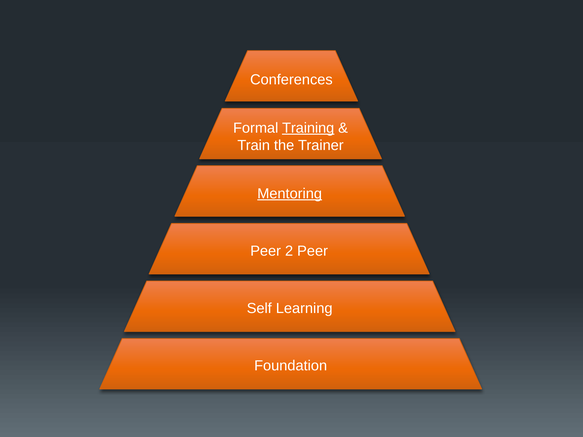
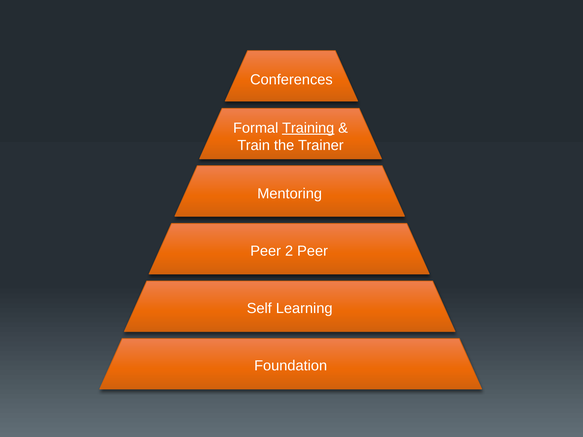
Mentoring underline: present -> none
